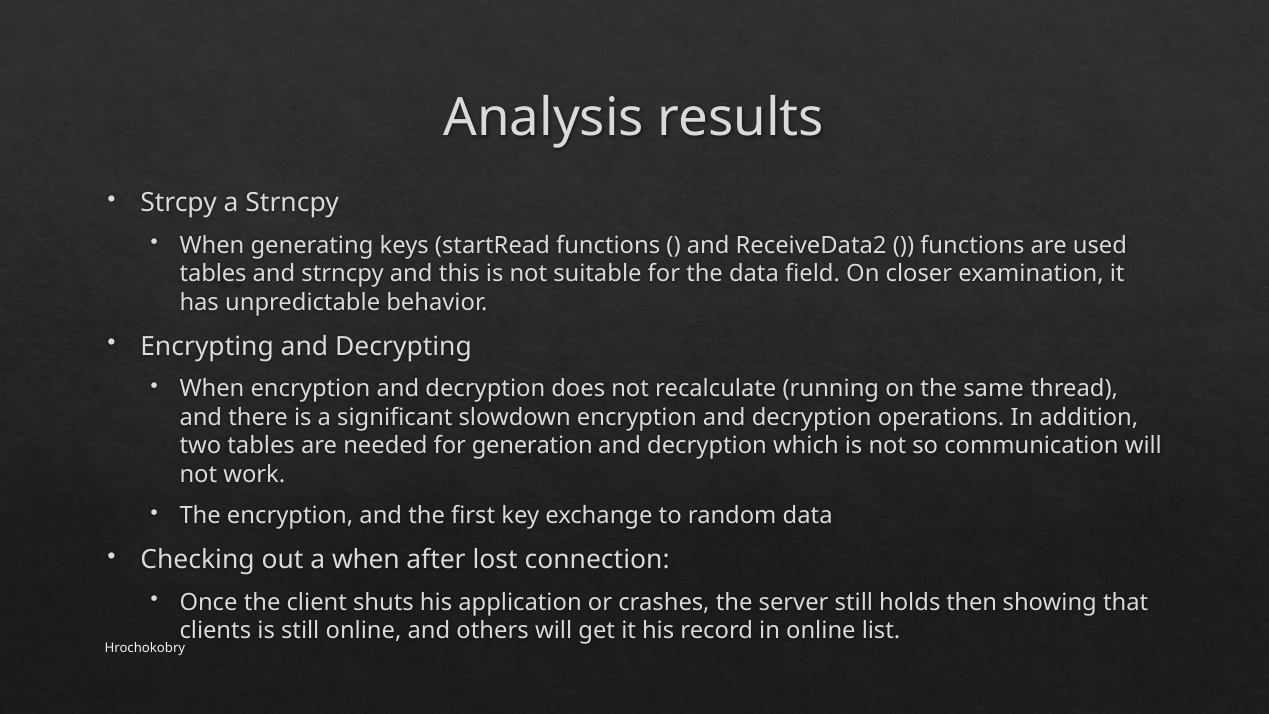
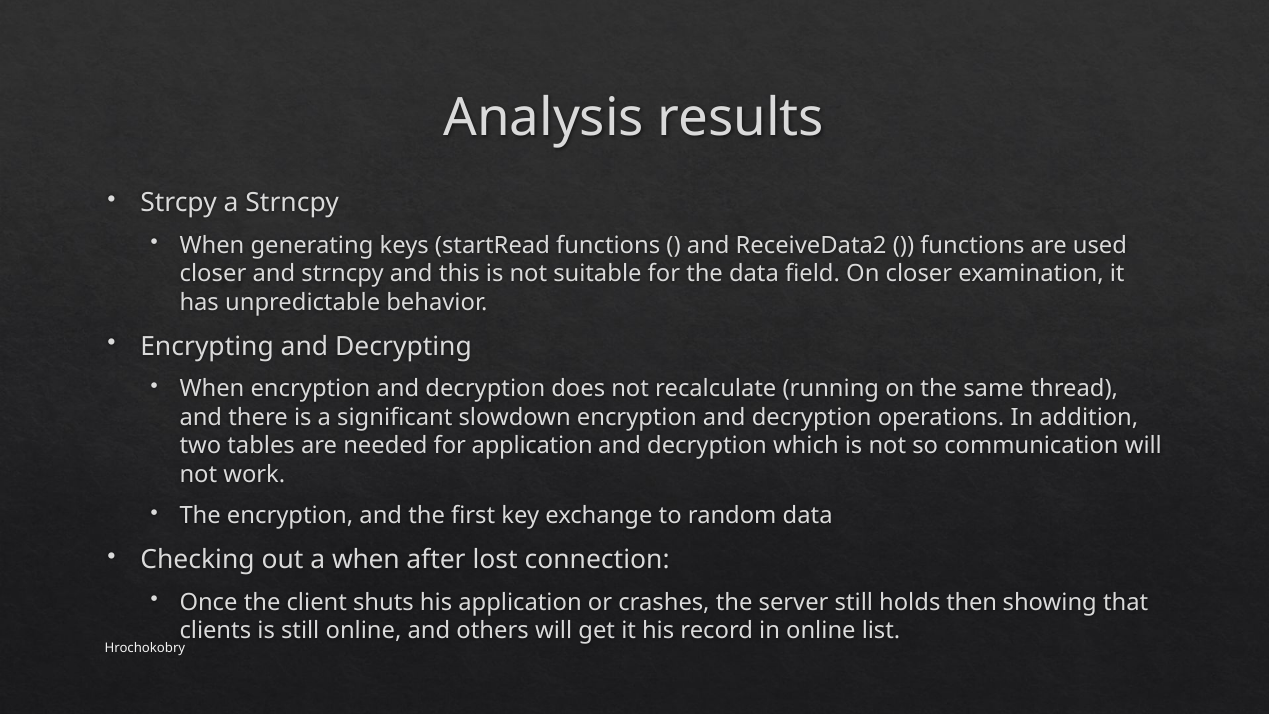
tables at (213, 274): tables -> closer
for generation: generation -> application
